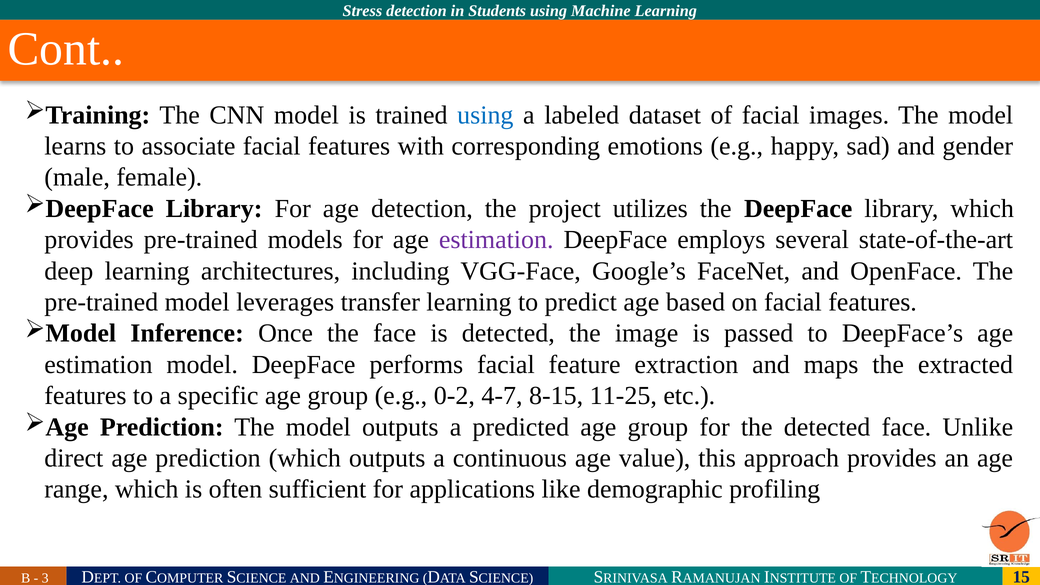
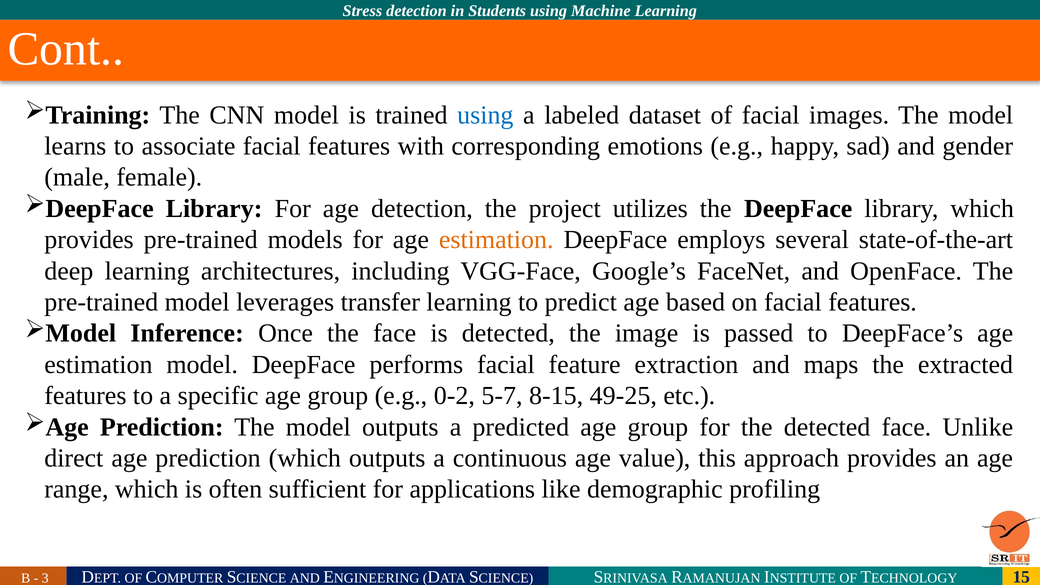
estimation at (496, 240) colour: purple -> orange
4-7: 4-7 -> 5-7
11-25: 11-25 -> 49-25
